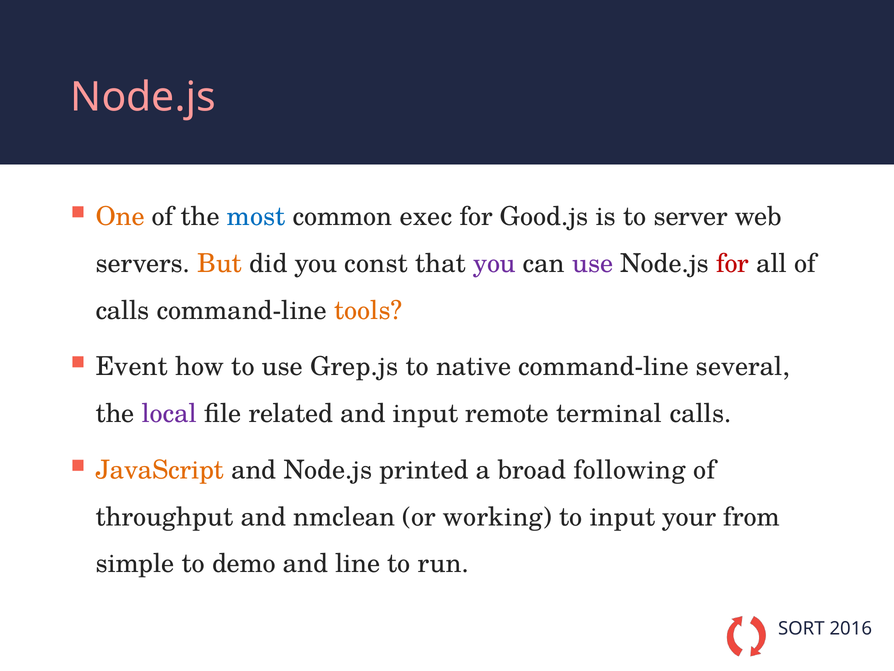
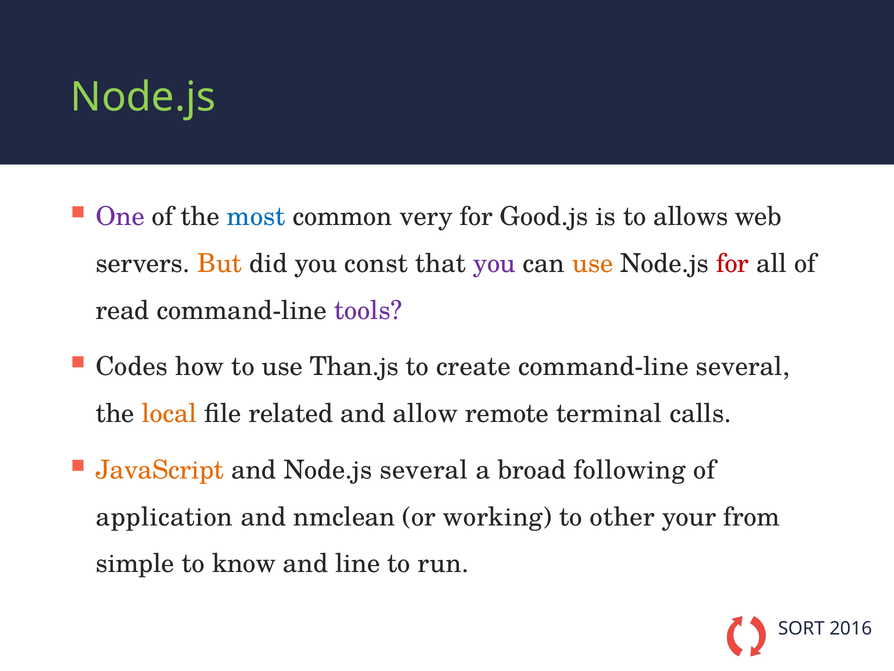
Node.js at (143, 97) colour: pink -> light green
One colour: orange -> purple
exec: exec -> very
server: server -> allows
use at (593, 263) colour: purple -> orange
calls at (123, 310): calls -> read
tools colour: orange -> purple
Event: Event -> Codes
Grep.js: Grep.js -> Than.js
native: native -> create
local colour: purple -> orange
and input: input -> allow
Node.js printed: printed -> several
throughput: throughput -> application
to input: input -> other
demo: demo -> know
